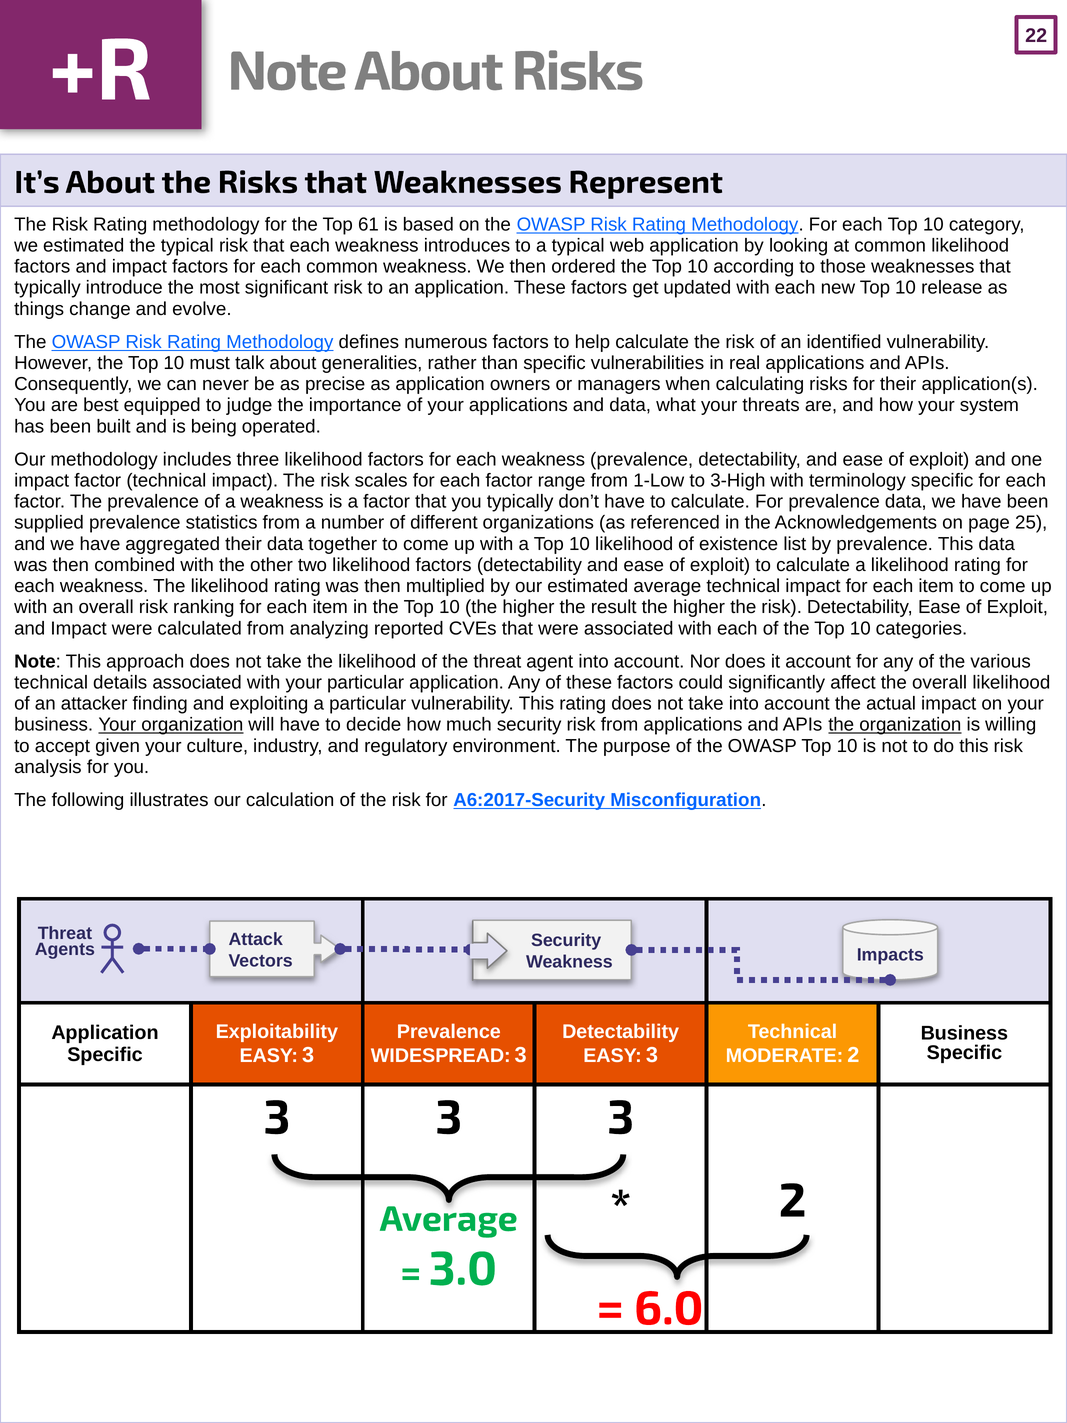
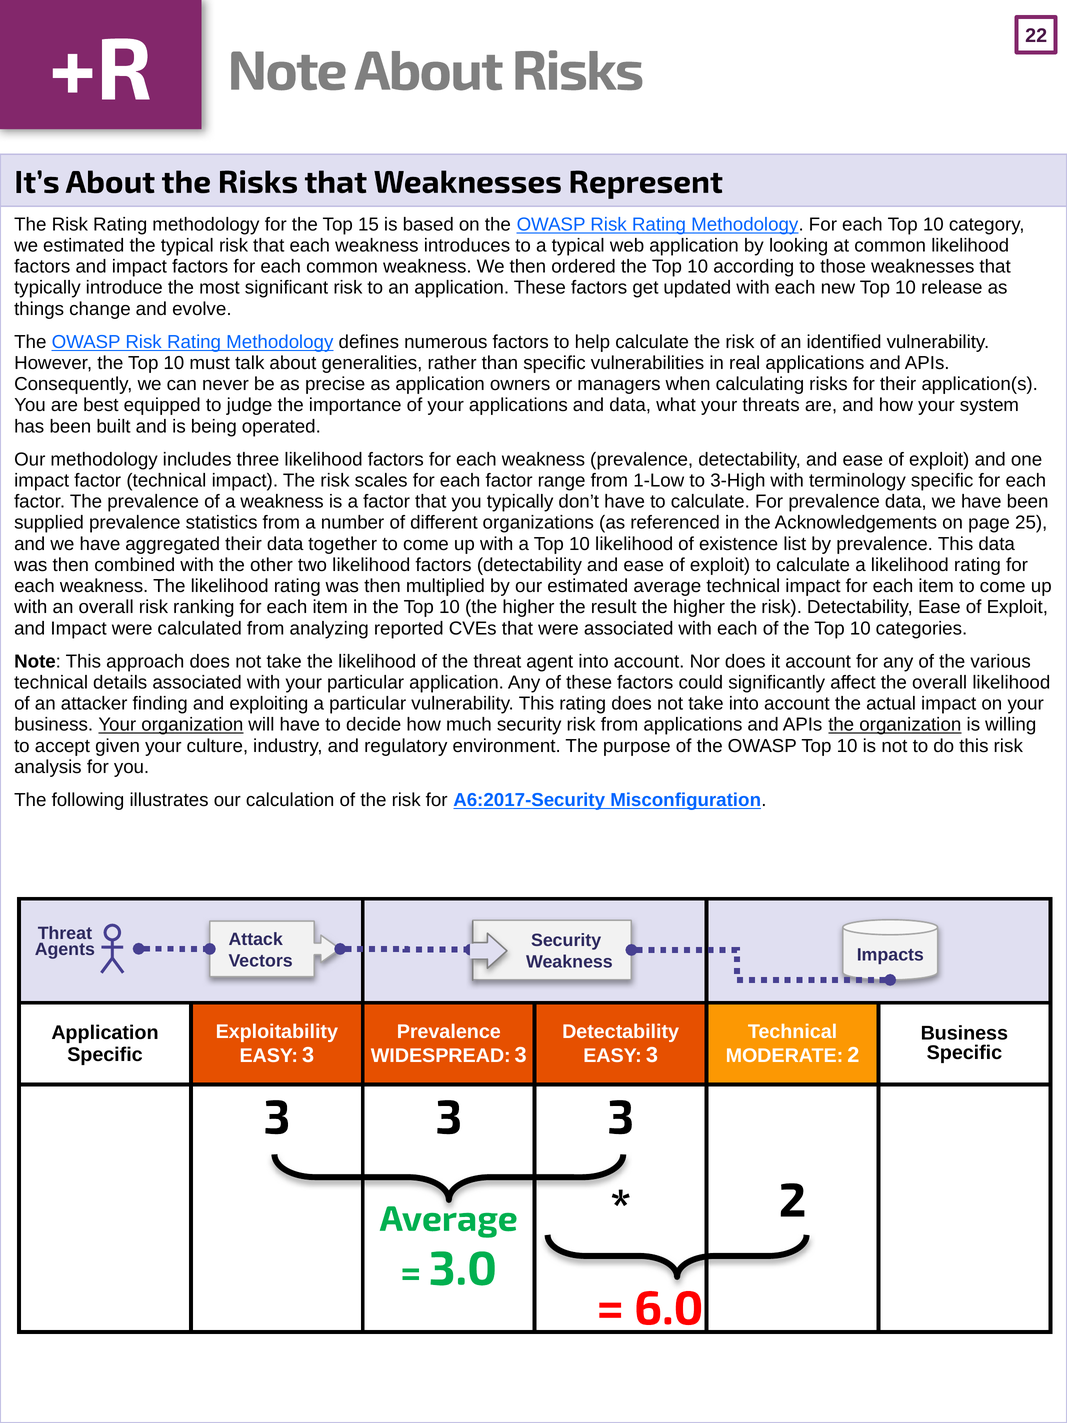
61: 61 -> 15
